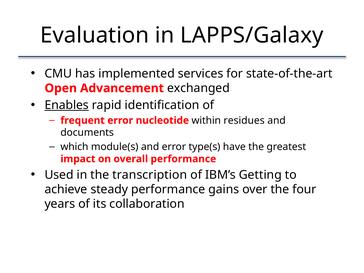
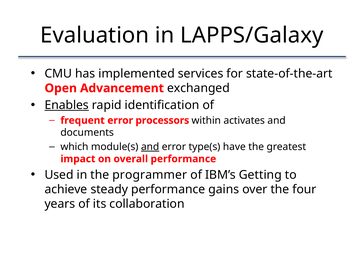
nucleotide: nucleotide -> processors
residues: residues -> activates
and at (150, 147) underline: none -> present
transcription: transcription -> programmer
